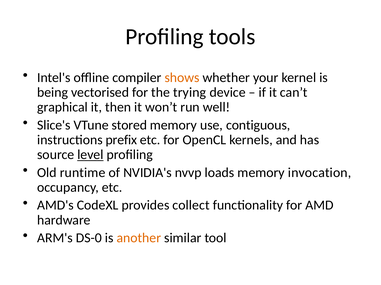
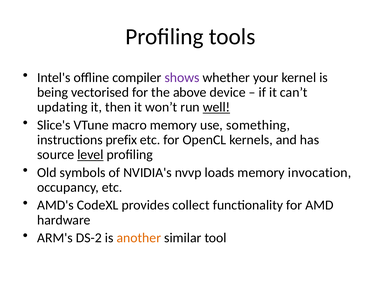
shows colour: orange -> purple
trying: trying -> above
graphical: graphical -> updating
well underline: none -> present
stored: stored -> macro
contiguous: contiguous -> something
runtime: runtime -> symbols
DS-0: DS-0 -> DS-2
